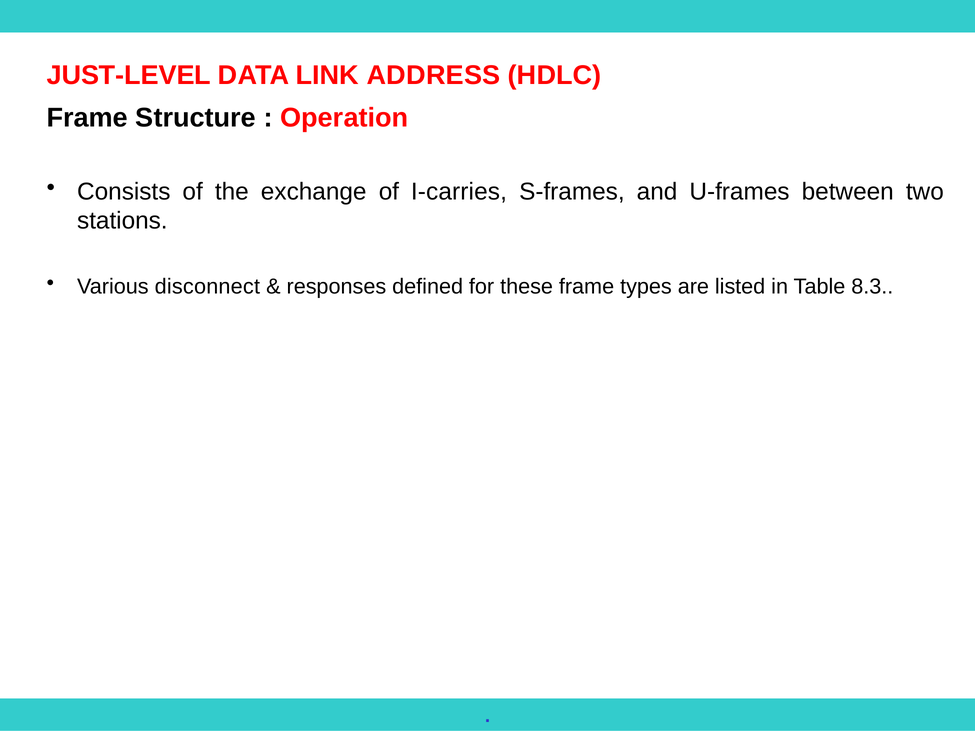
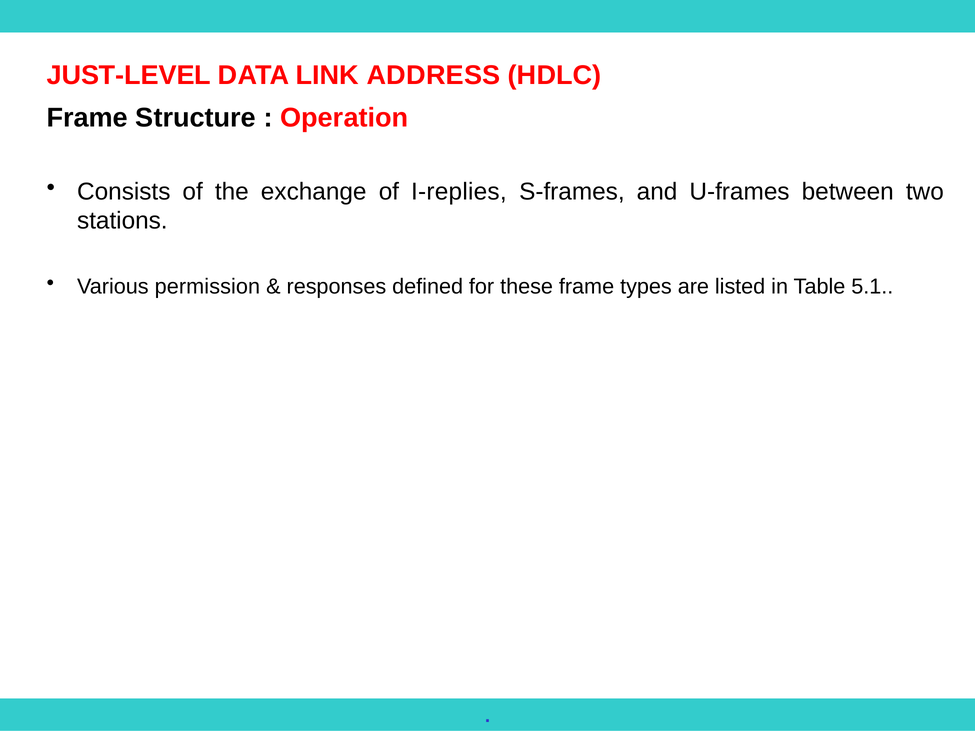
I-carries: I-carries -> I-replies
disconnect: disconnect -> permission
8.3: 8.3 -> 5.1
